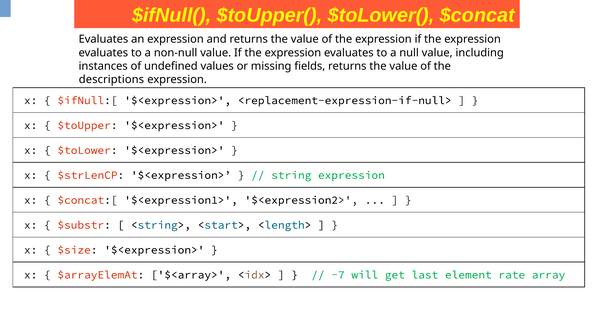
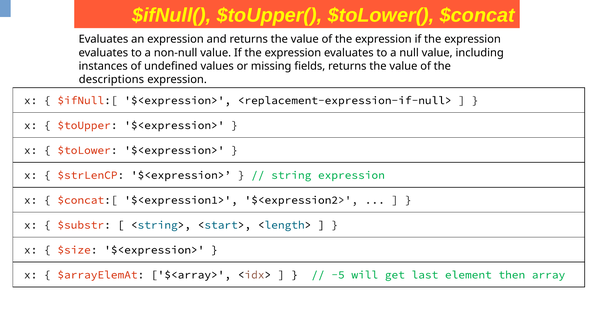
-7: -7 -> -5
rate: rate -> then
